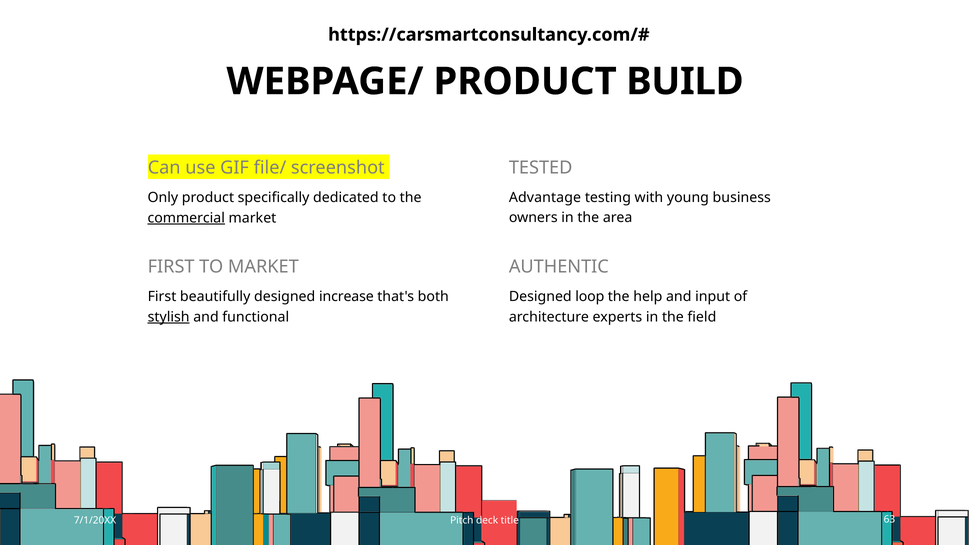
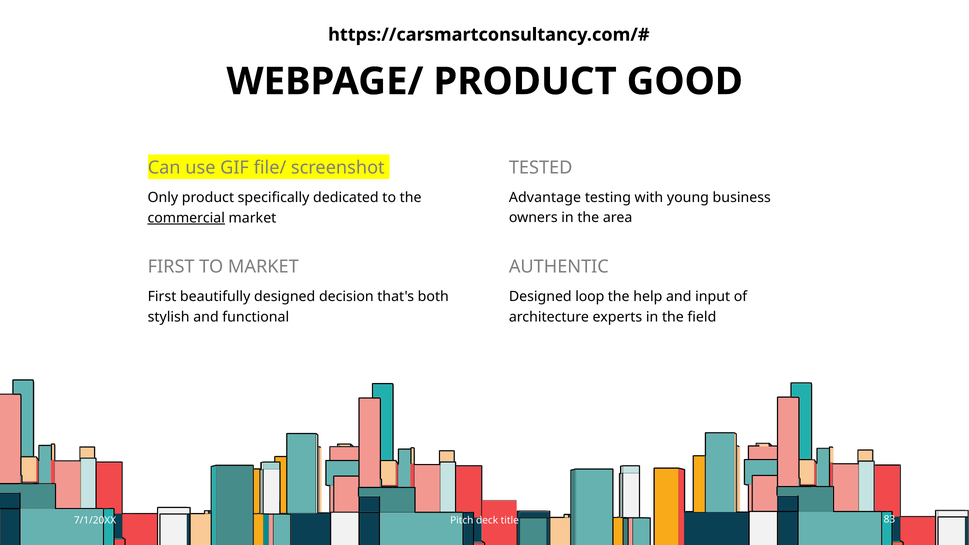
BUILD: BUILD -> GOOD
increase: increase -> decision
stylish underline: present -> none
63: 63 -> 83
